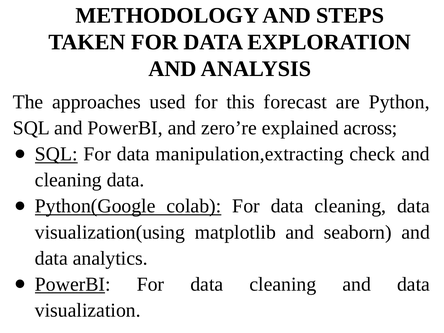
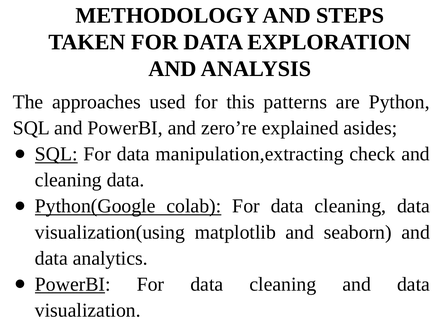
forecast: forecast -> patterns
across: across -> asides
